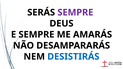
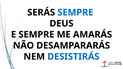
SEMPRE at (75, 12) colour: purple -> blue
